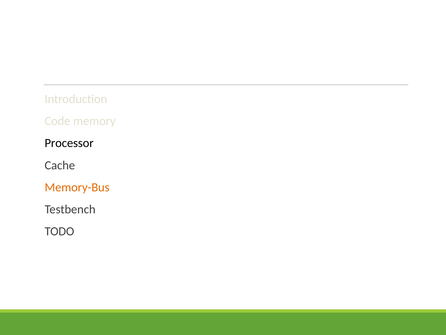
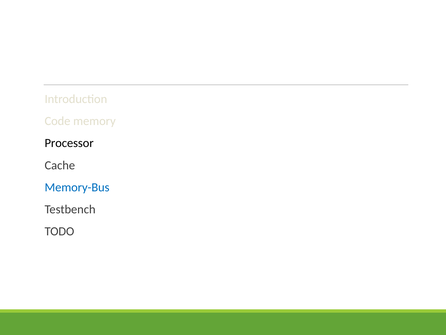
Memory-Bus colour: orange -> blue
